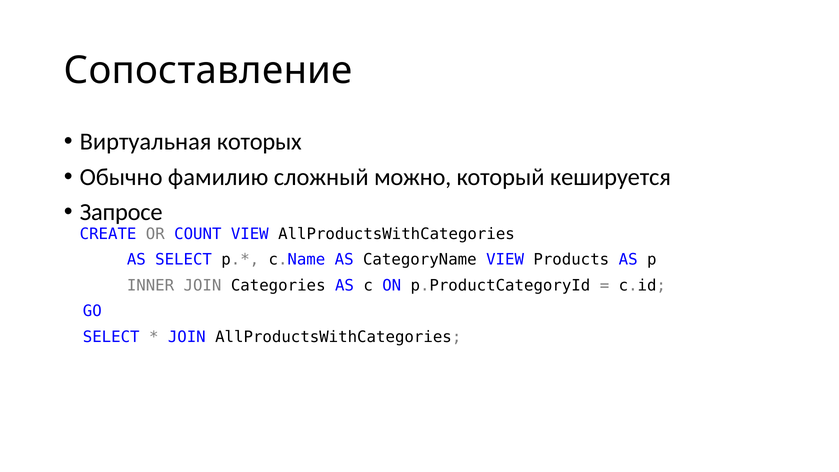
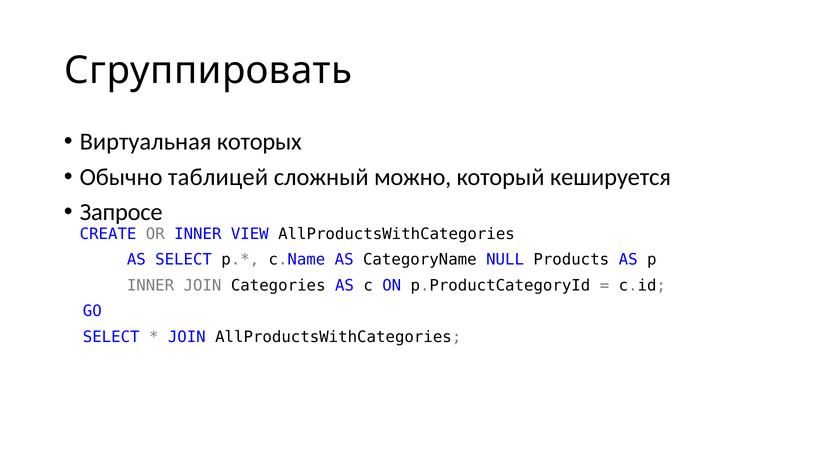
Сопоставление: Сопоставление -> Сгруппировать
фамилию: фамилию -> таблицей
OR COUNT: COUNT -> INNER
CategoryName VIEW: VIEW -> NULL
